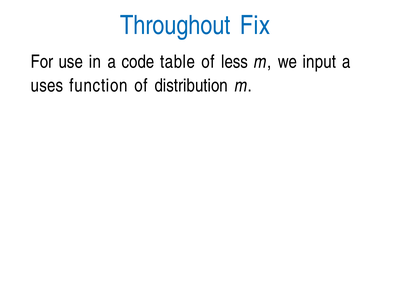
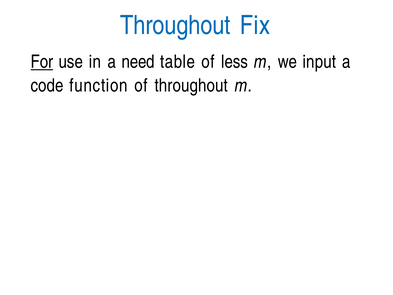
For underline: none -> present
code: code -> need
uses: uses -> code
of distribution: distribution -> throughout
